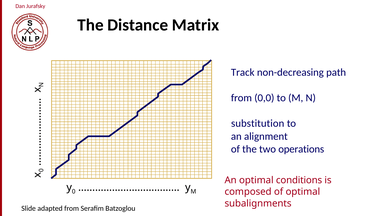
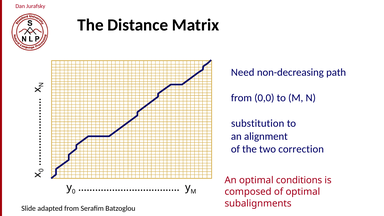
Track: Track -> Need
operations: operations -> correction
